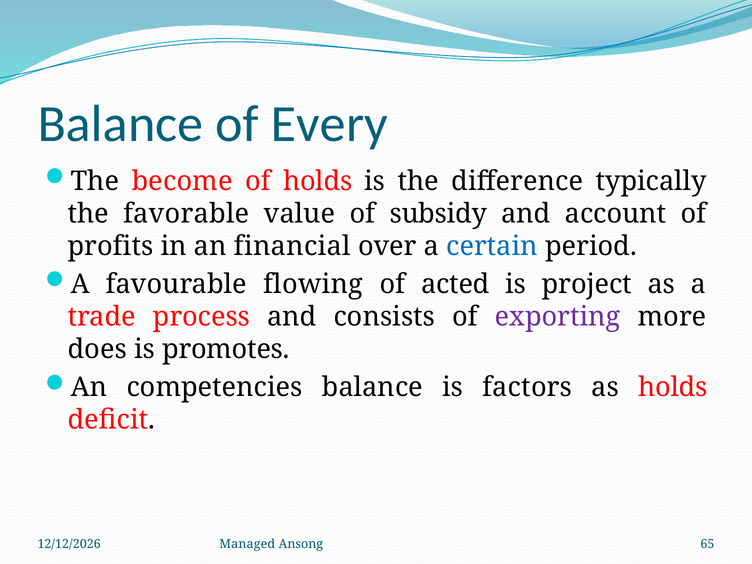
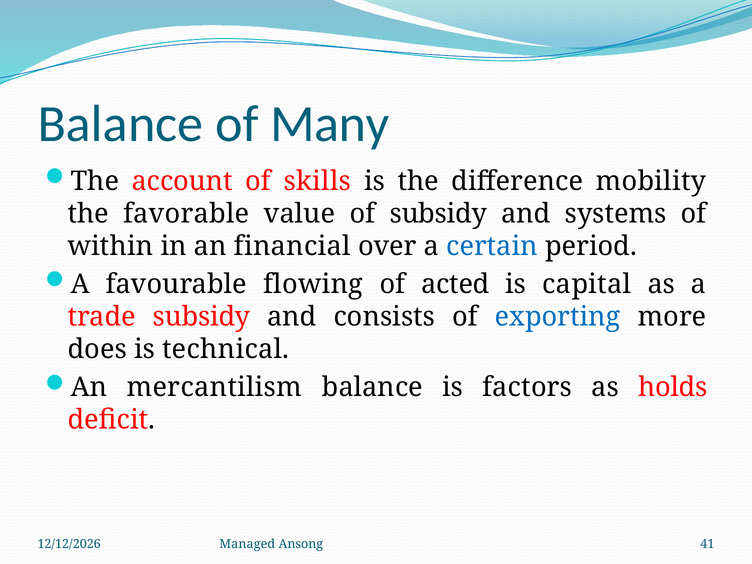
Every: Every -> Many
become: become -> account
of holds: holds -> skills
typically: typically -> mobility
account: account -> systems
profits: profits -> within
project: project -> capital
trade process: process -> subsidy
exporting colour: purple -> blue
promotes: promotes -> technical
competencies: competencies -> mercantilism
65: 65 -> 41
